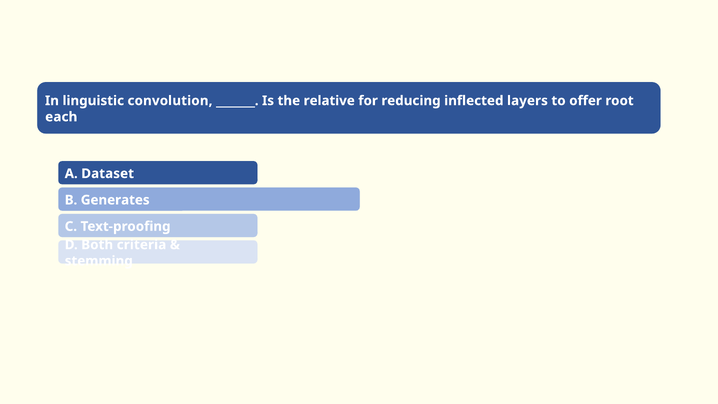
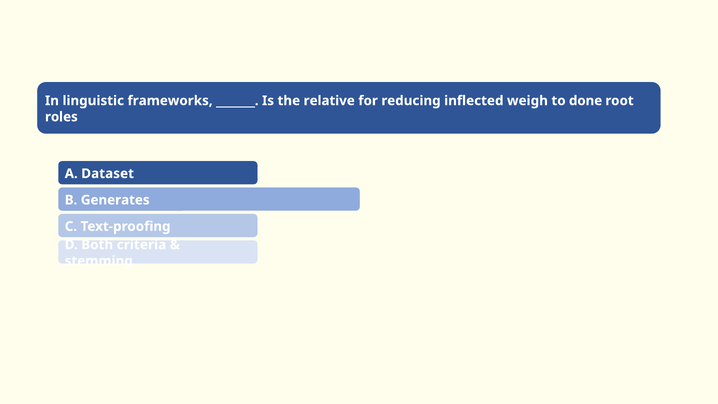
convolution: convolution -> frameworks
layers: layers -> weigh
offer: offer -> done
each: each -> roles
